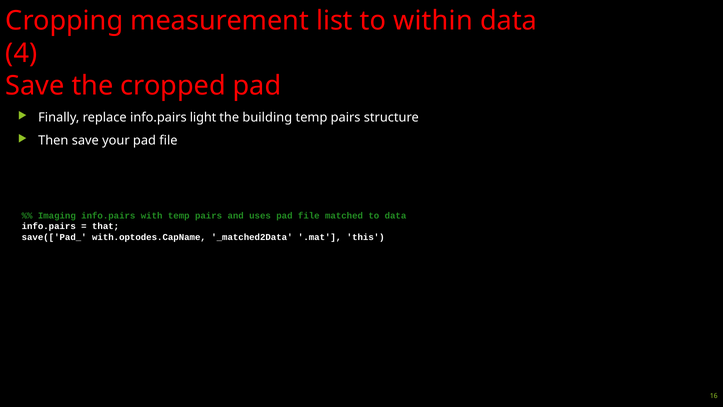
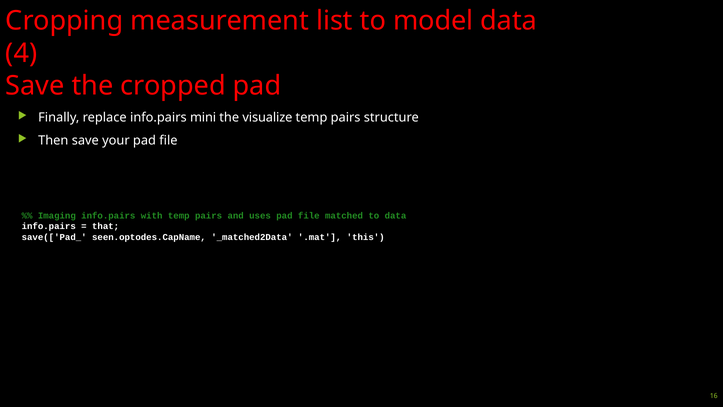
within: within -> model
light: light -> mini
building: building -> visualize
with.optodes.CapName: with.optodes.CapName -> seen.optodes.CapName
